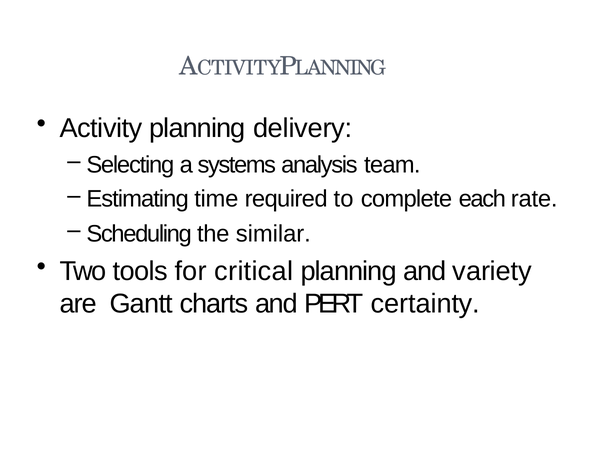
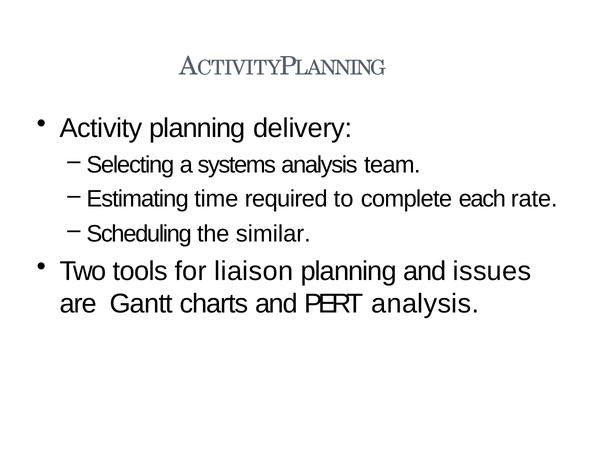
critical: critical -> liaison
variety: variety -> issues
PERT certainty: certainty -> analysis
